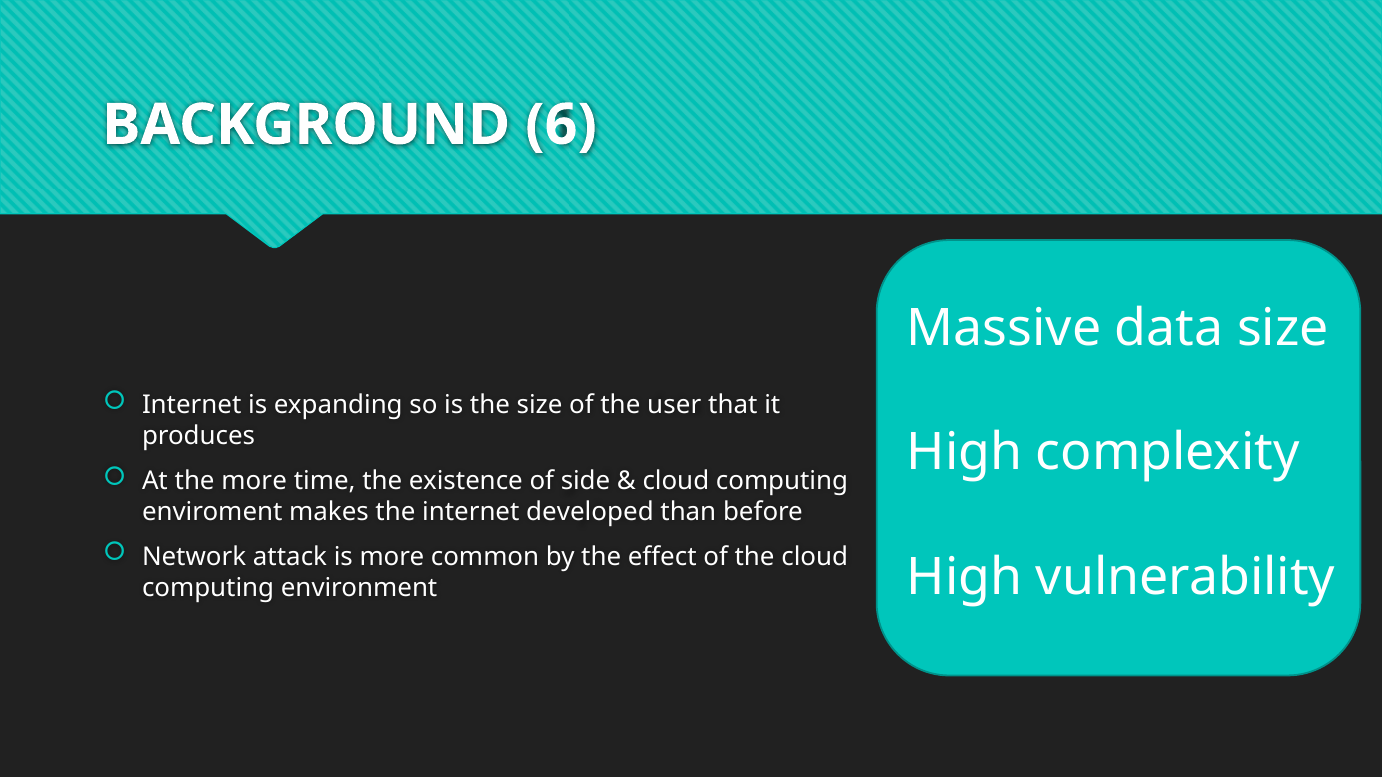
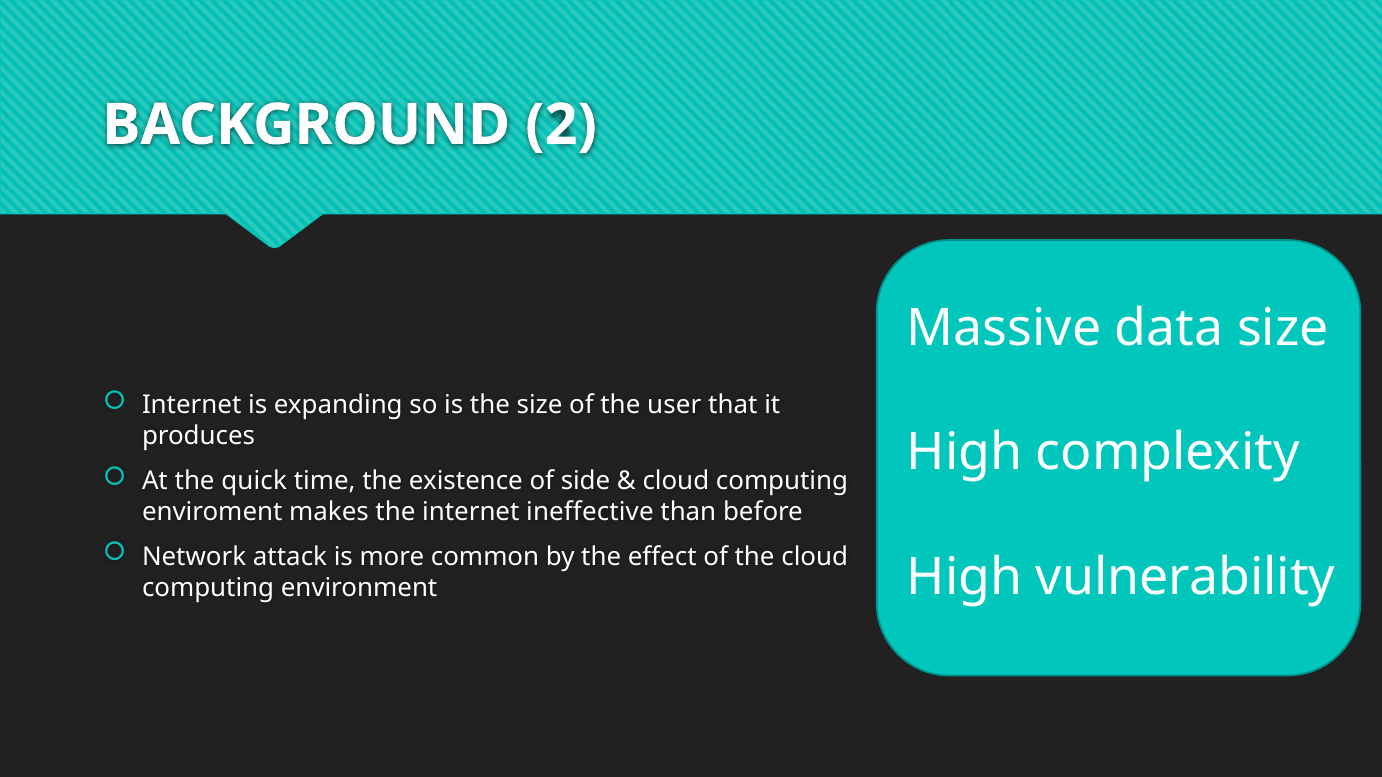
6: 6 -> 2
the more: more -> quick
developed: developed -> ineffective
